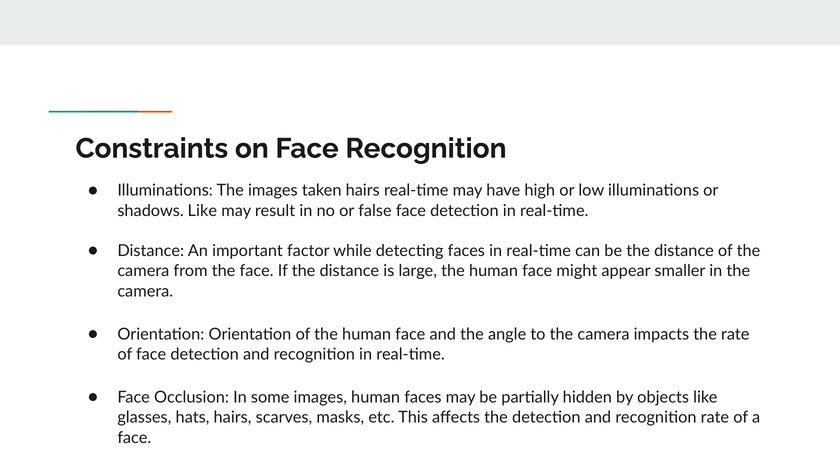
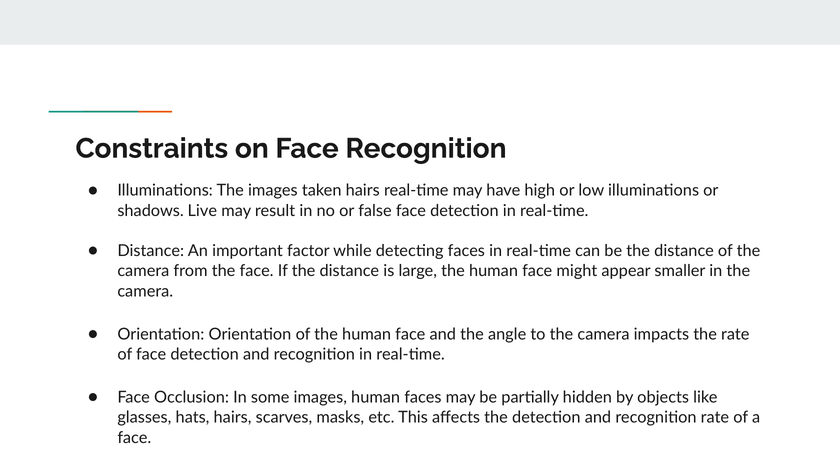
shadows Like: Like -> Live
